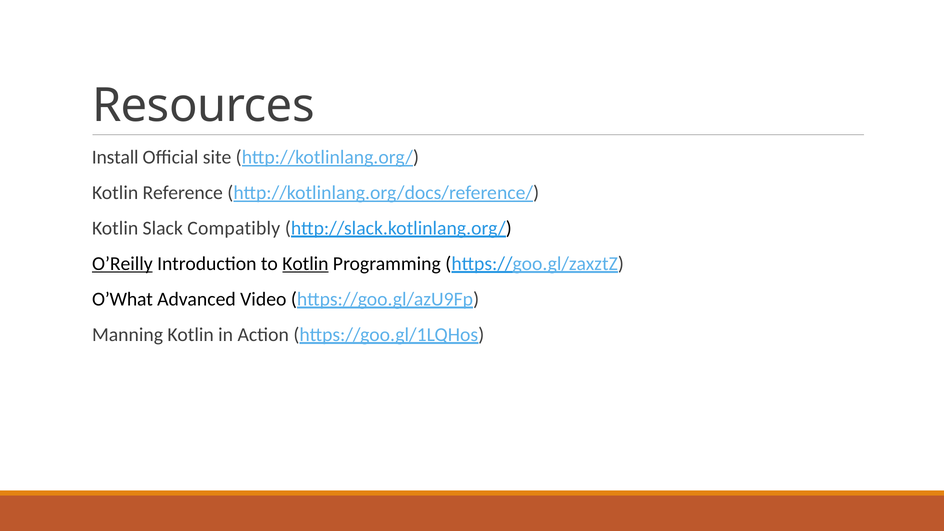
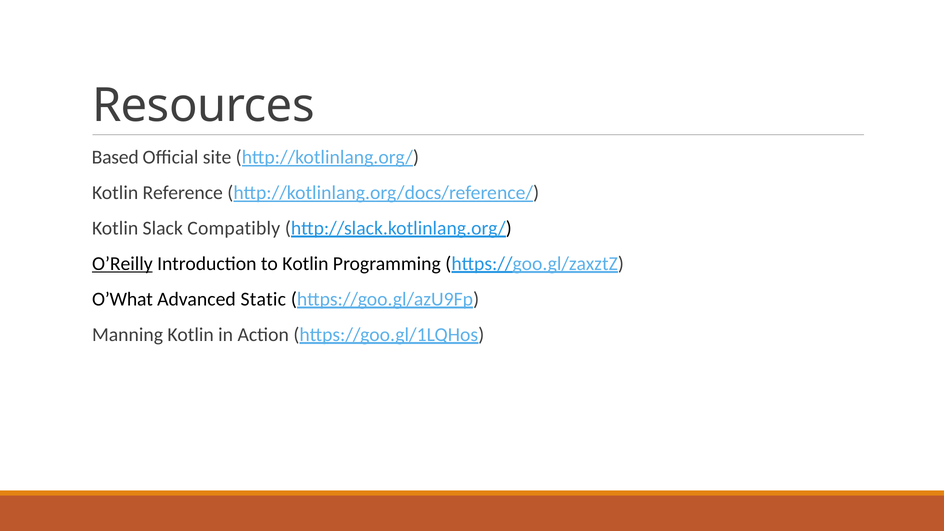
Install: Install -> Based
Kotlin at (305, 264) underline: present -> none
Video: Video -> Static
